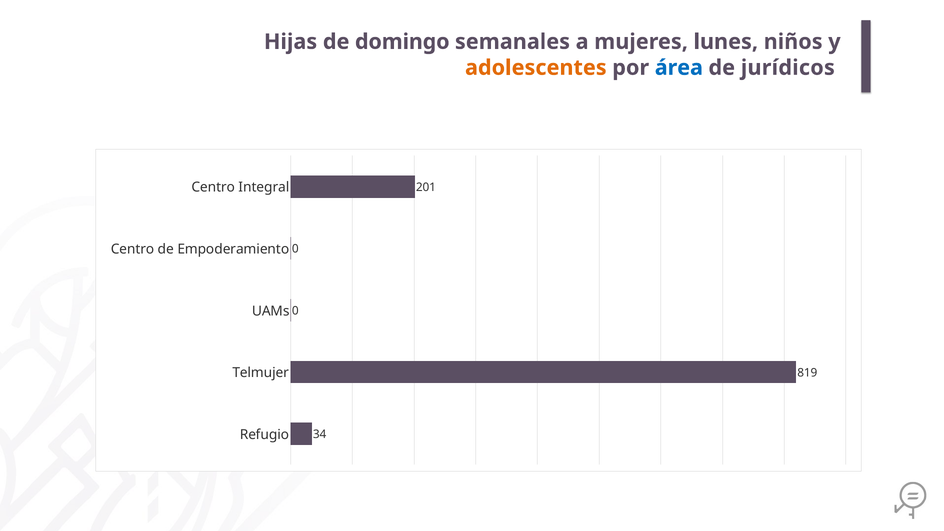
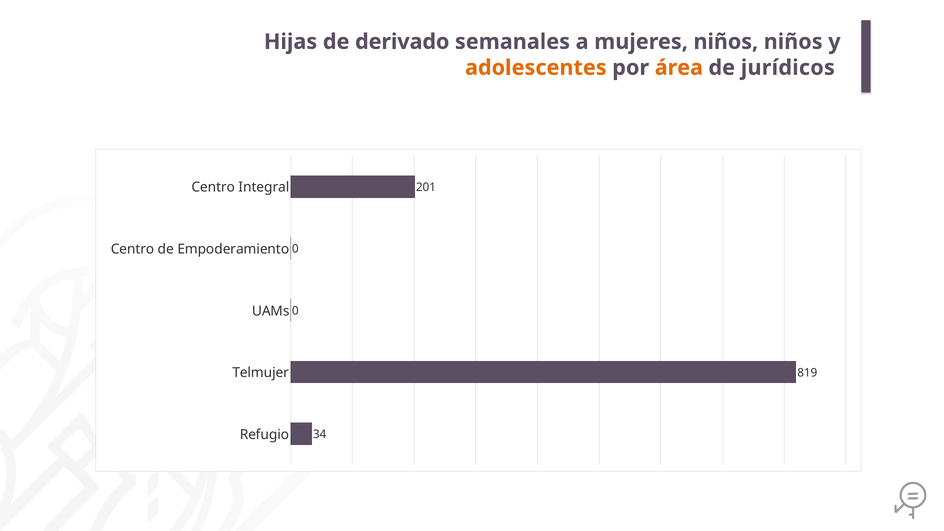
domingo: domingo -> derivado
mujeres lunes: lunes -> niños
área colour: blue -> orange
